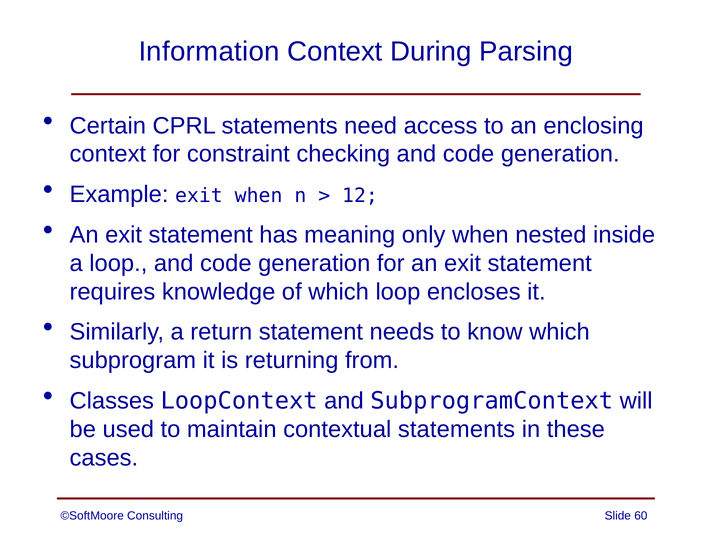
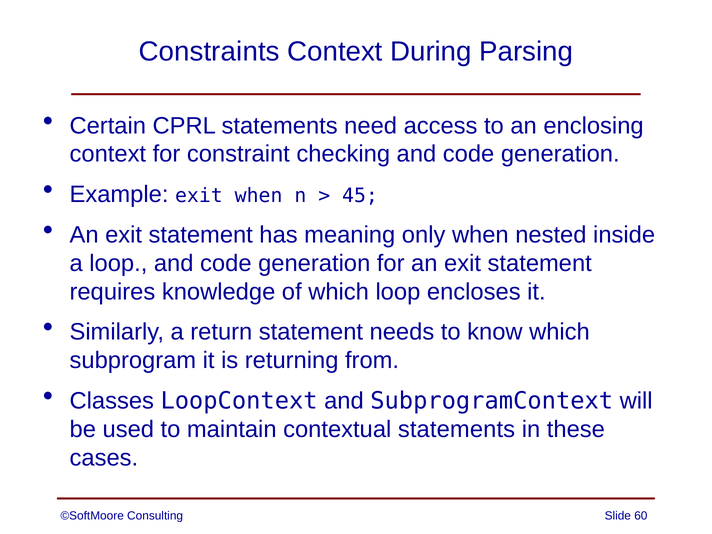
Information: Information -> Constraints
12: 12 -> 45
